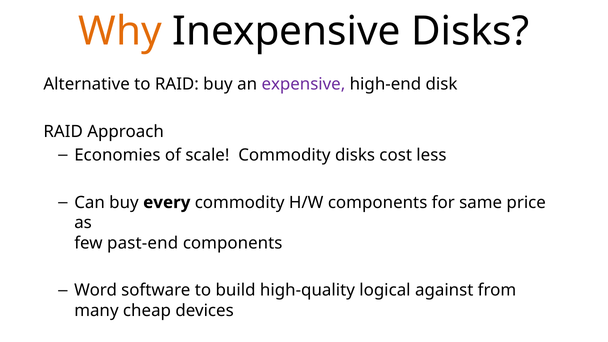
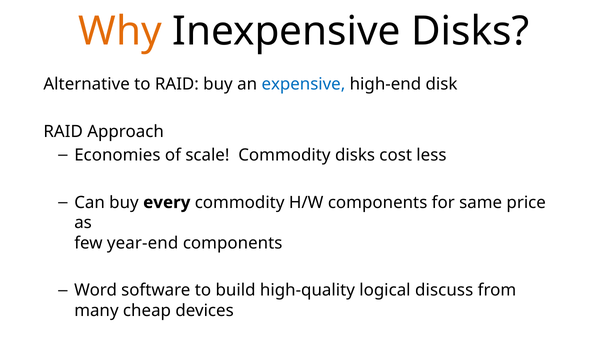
expensive colour: purple -> blue
past-end: past-end -> year-end
against: against -> discuss
